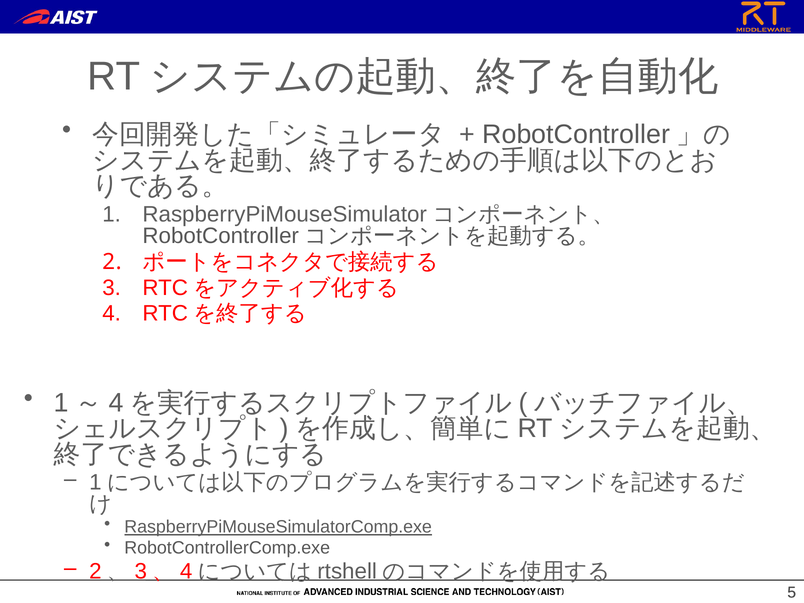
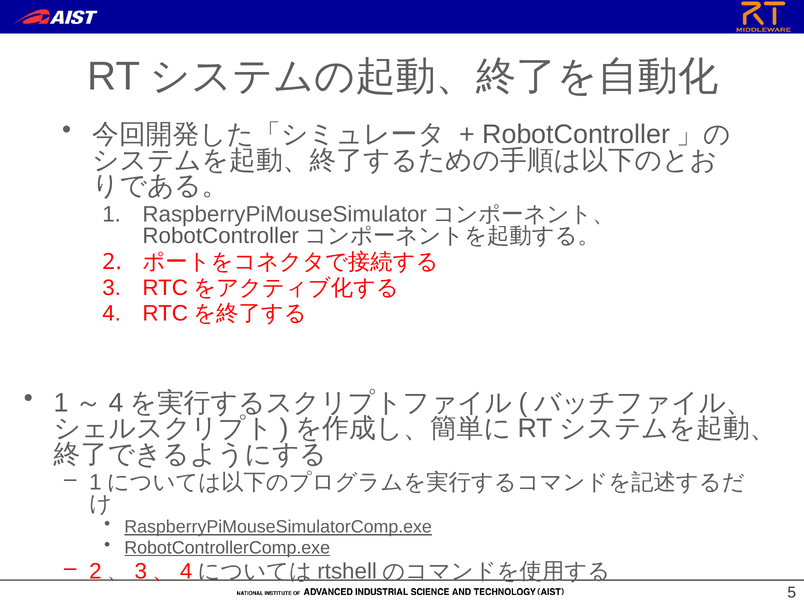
RobotControllerComp.exe underline: none -> present
